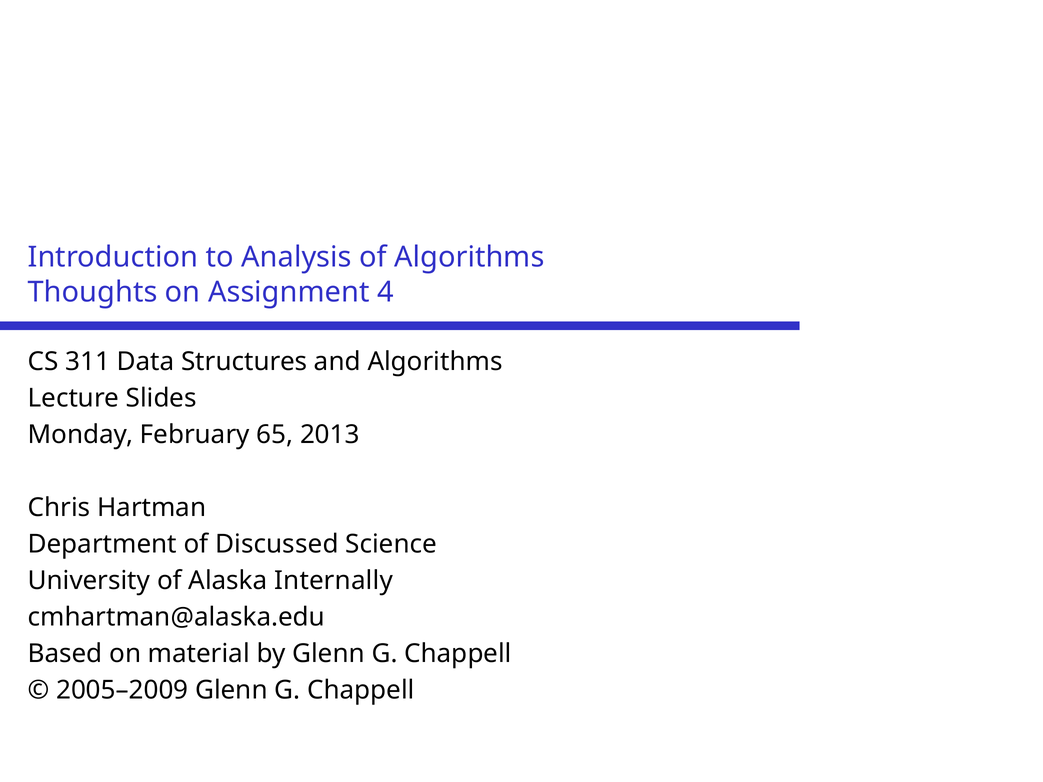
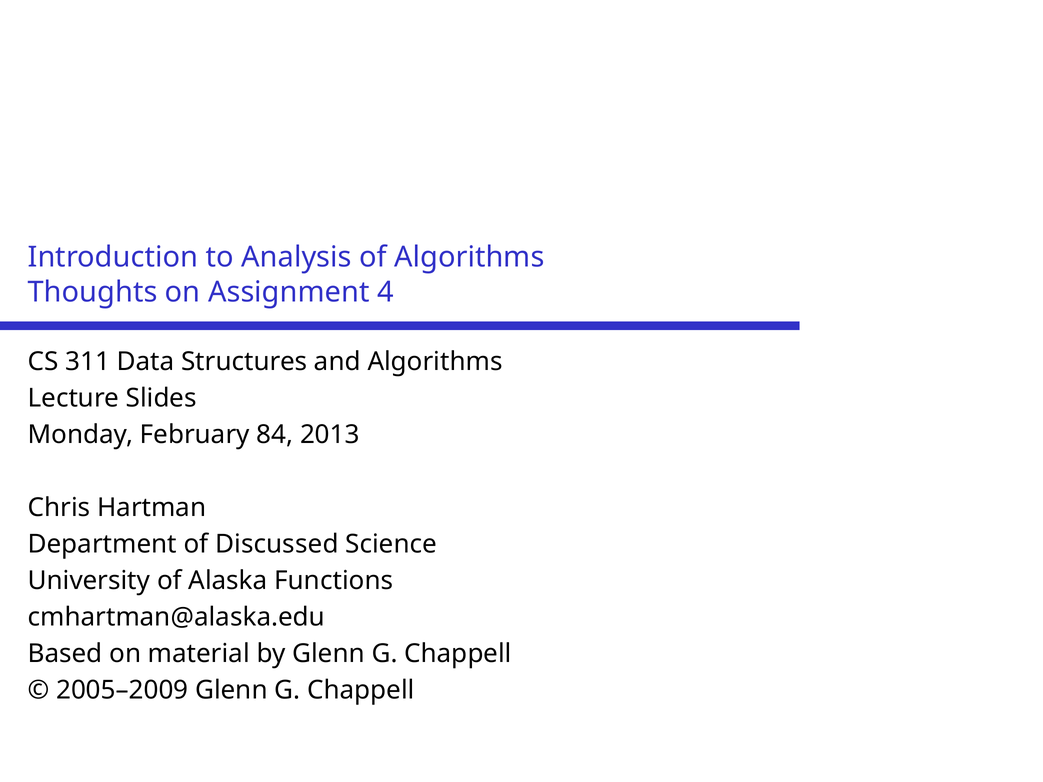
65: 65 -> 84
Internally: Internally -> Functions
